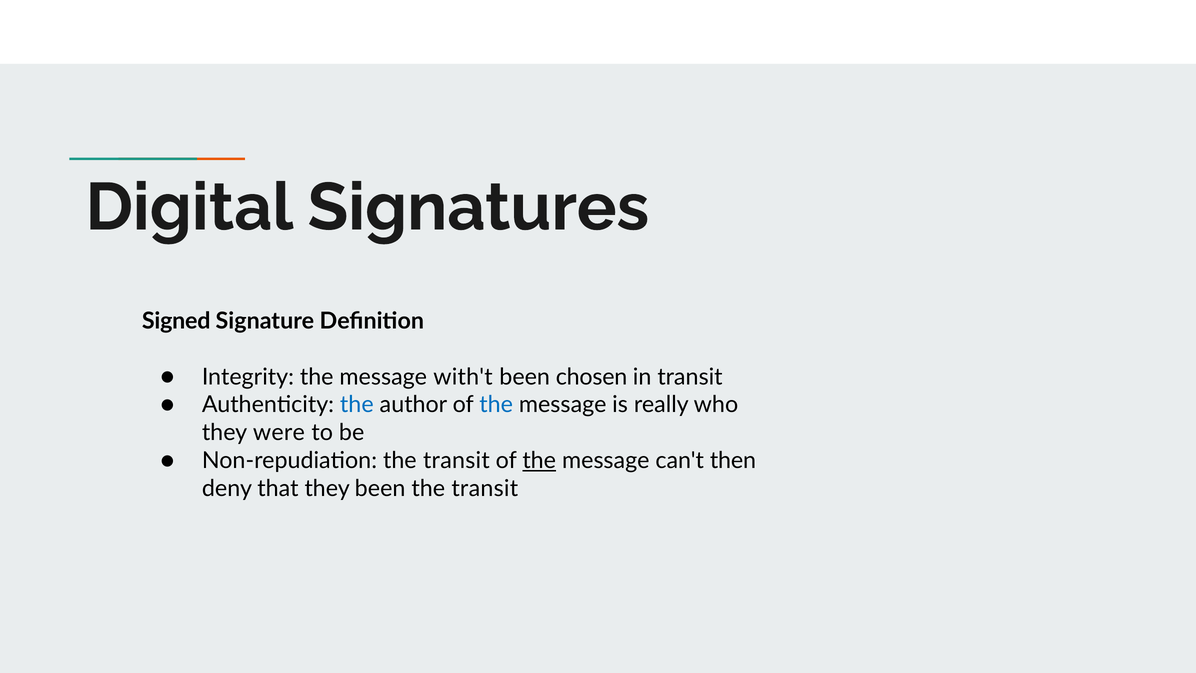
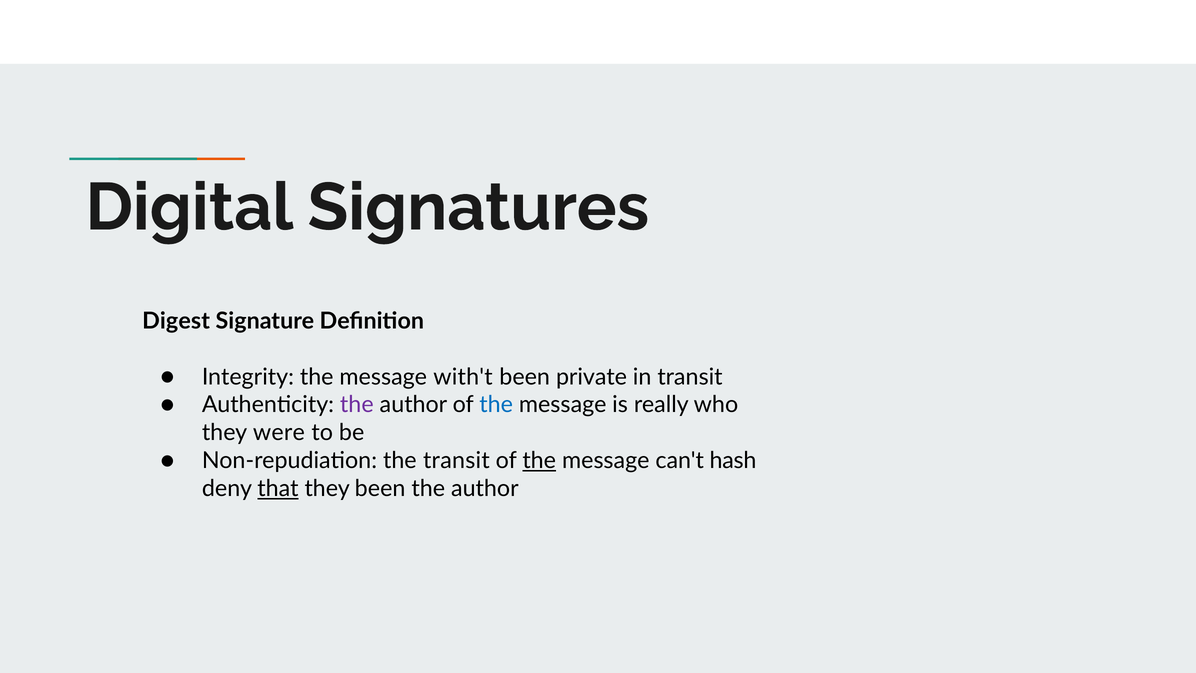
Signed: Signed -> Digest
chosen: chosen -> private
the at (357, 405) colour: blue -> purple
then: then -> hash
that underline: none -> present
transit at (485, 488): transit -> author
